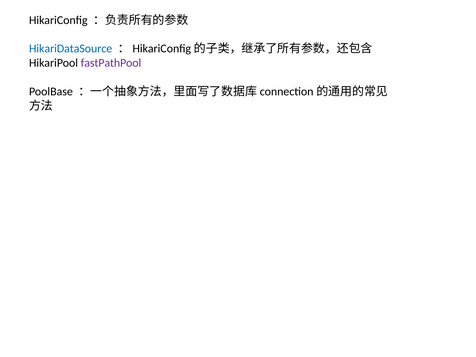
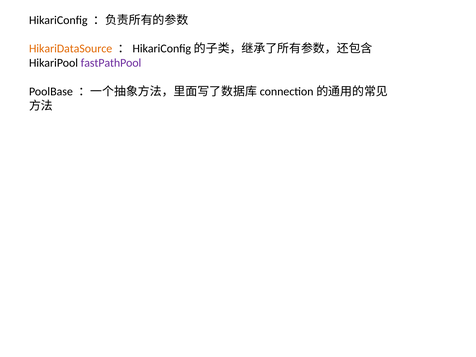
HikariDataSource colour: blue -> orange
